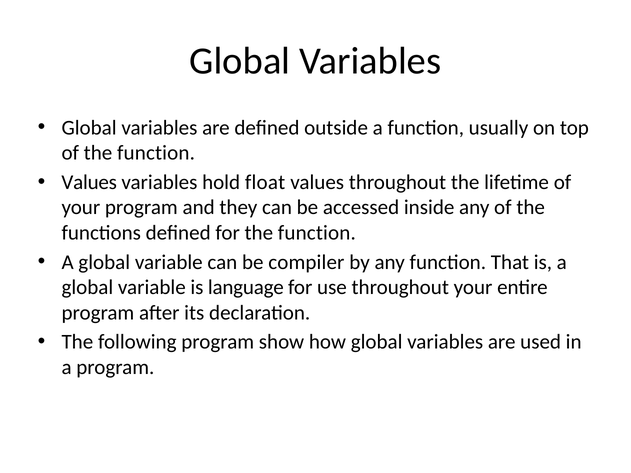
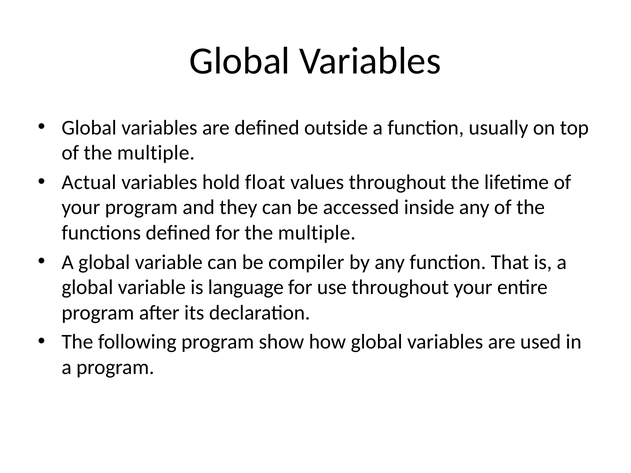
of the function: function -> multiple
Values at (89, 182): Values -> Actual
for the function: function -> multiple
